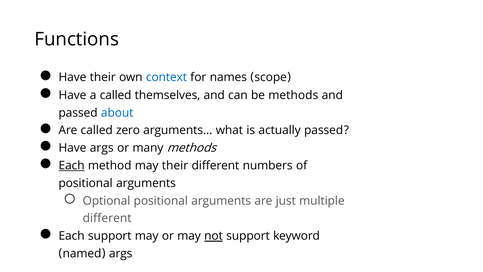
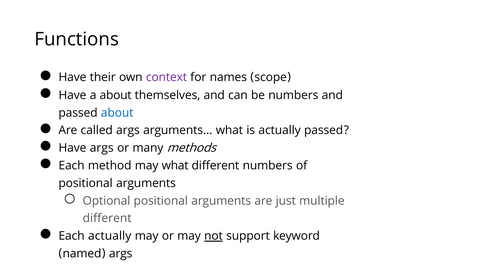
context colour: blue -> purple
a called: called -> about
be methods: methods -> numbers
called zero: zero -> args
Each at (72, 165) underline: present -> none
may their: their -> what
Each support: support -> actually
